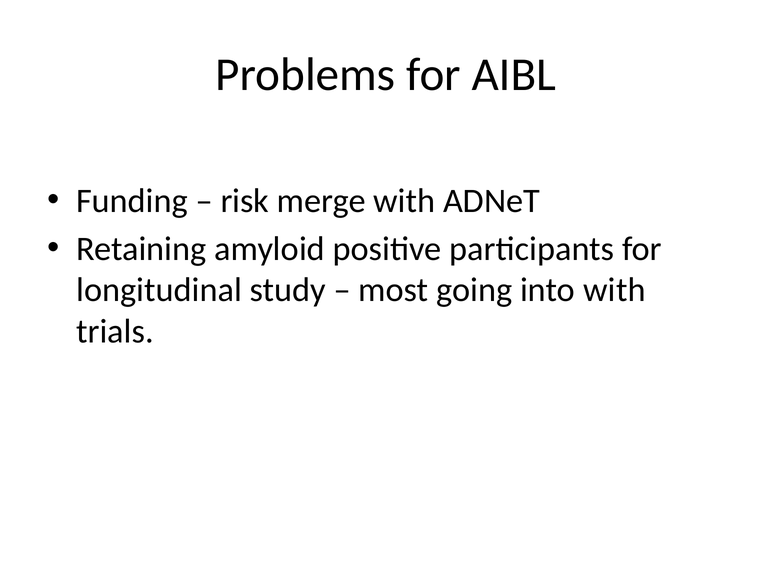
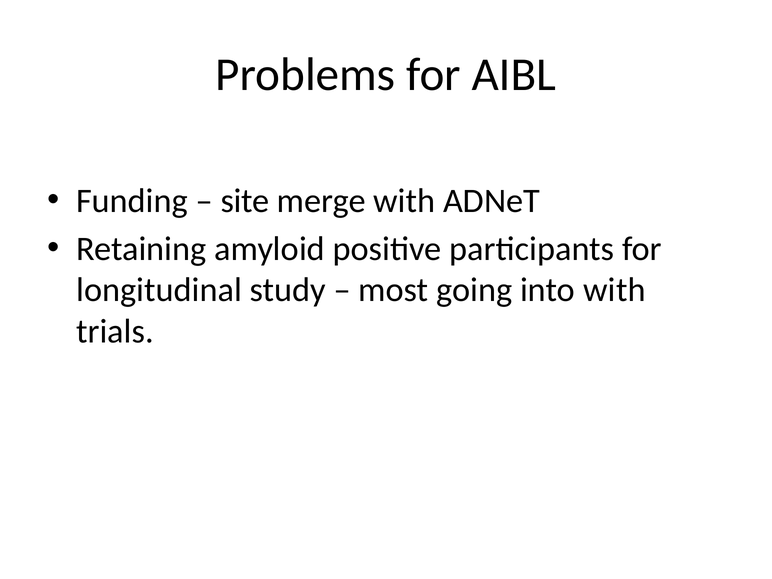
risk: risk -> site
